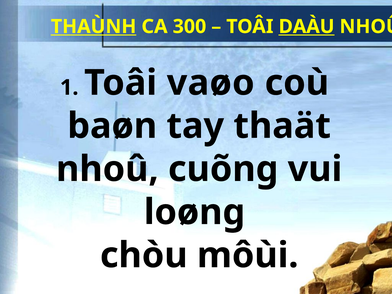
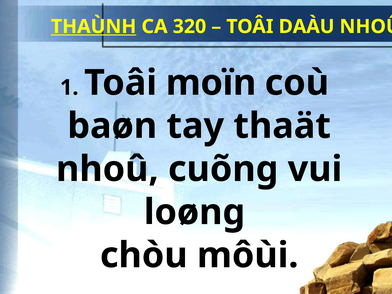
300: 300 -> 320
DAÀU underline: present -> none
vaøo: vaøo -> moïn
